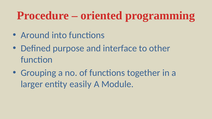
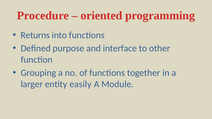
Around: Around -> Returns
